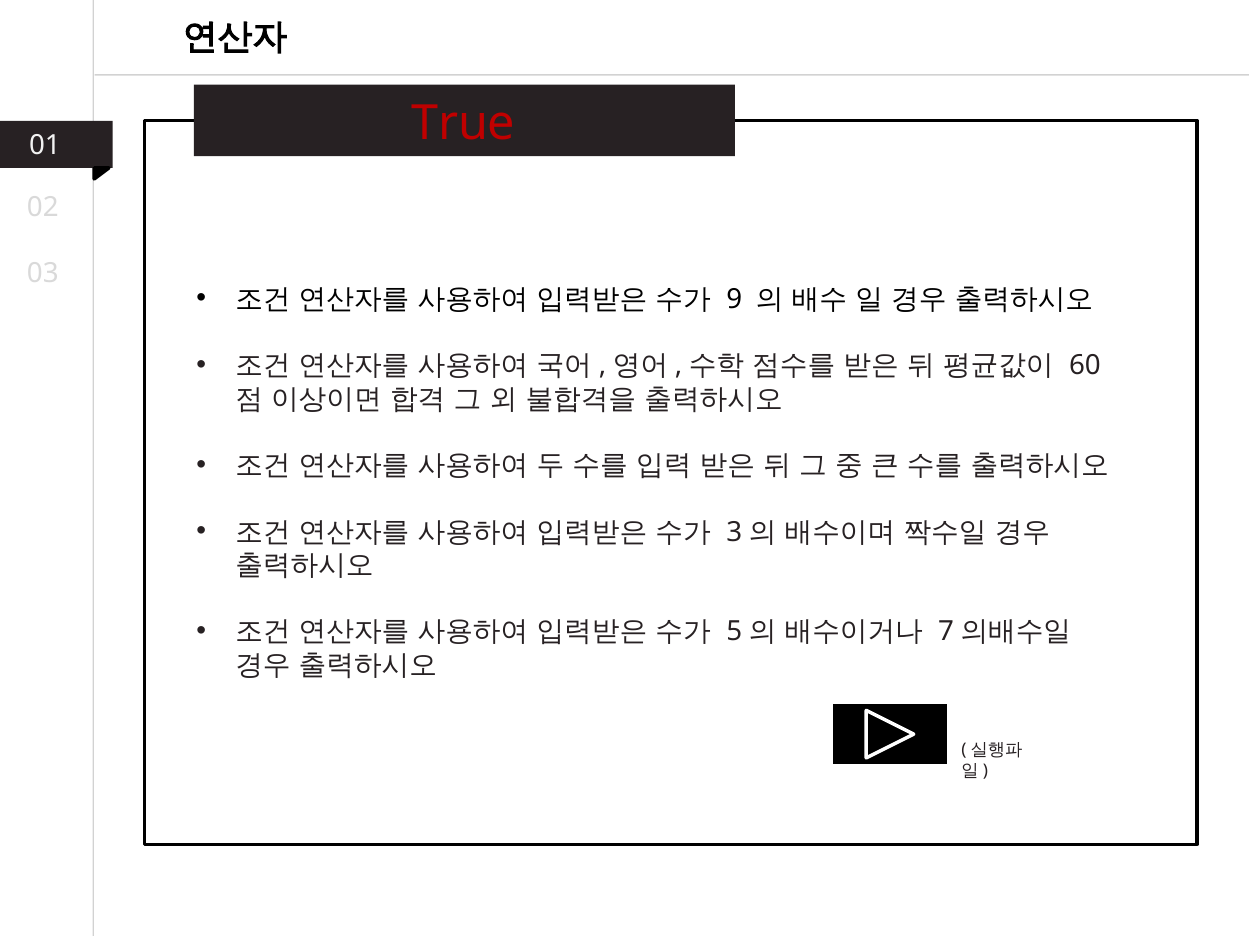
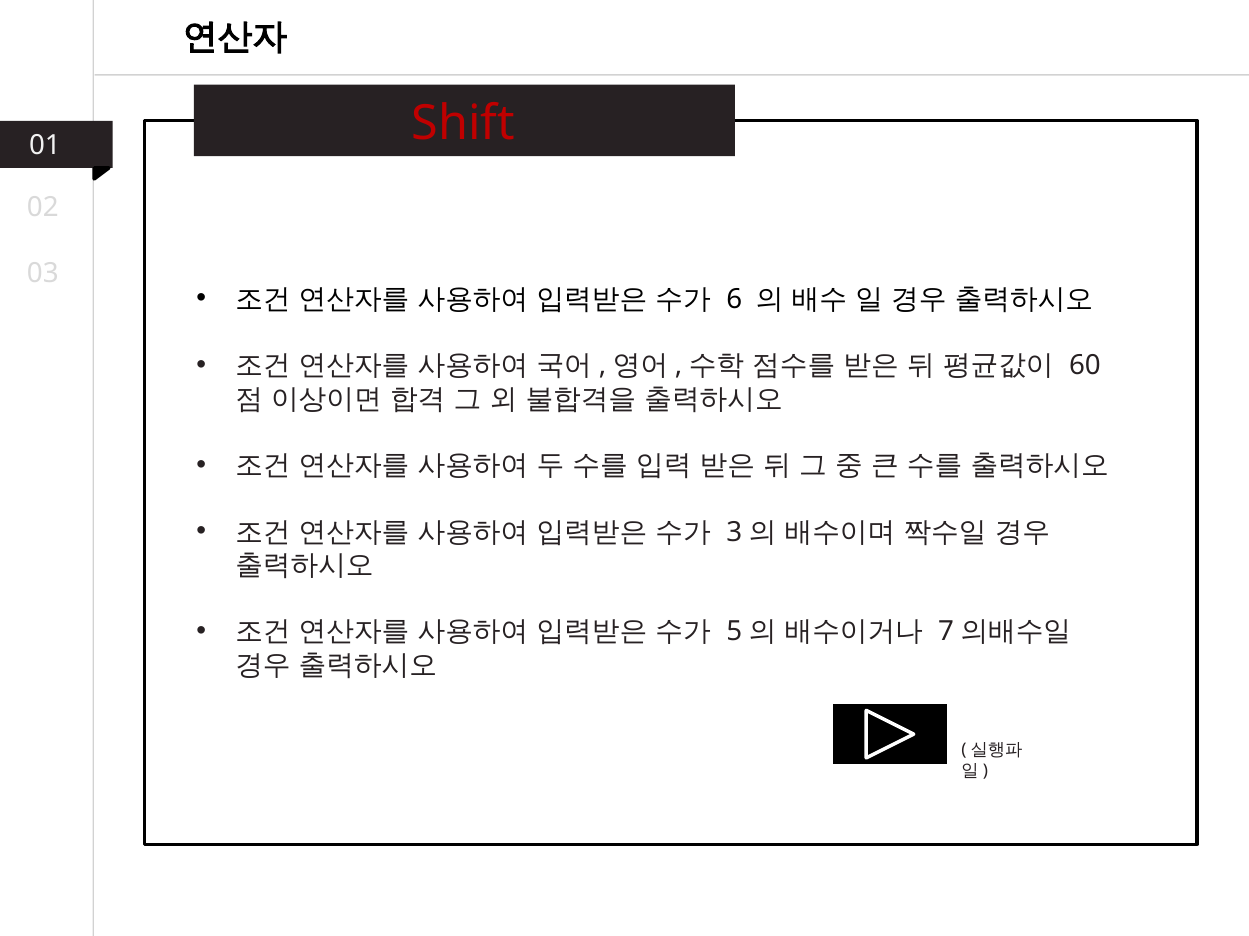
True: True -> Shift
9: 9 -> 6
